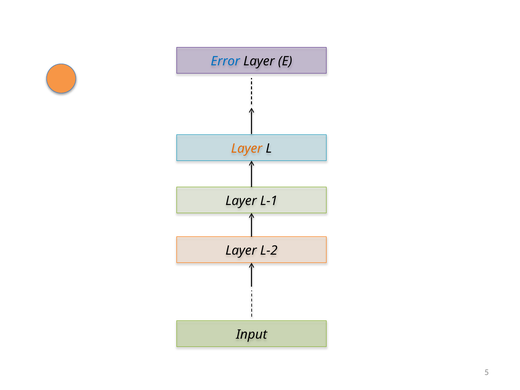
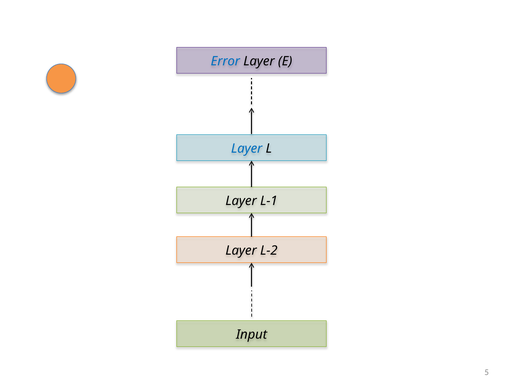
Layer at (247, 149) colour: orange -> blue
